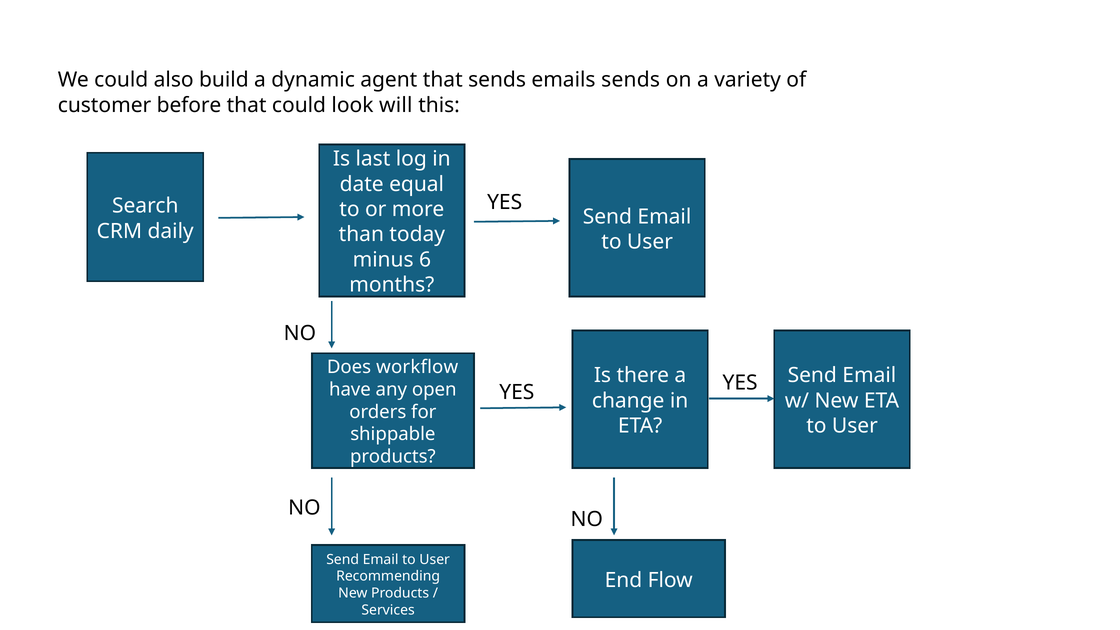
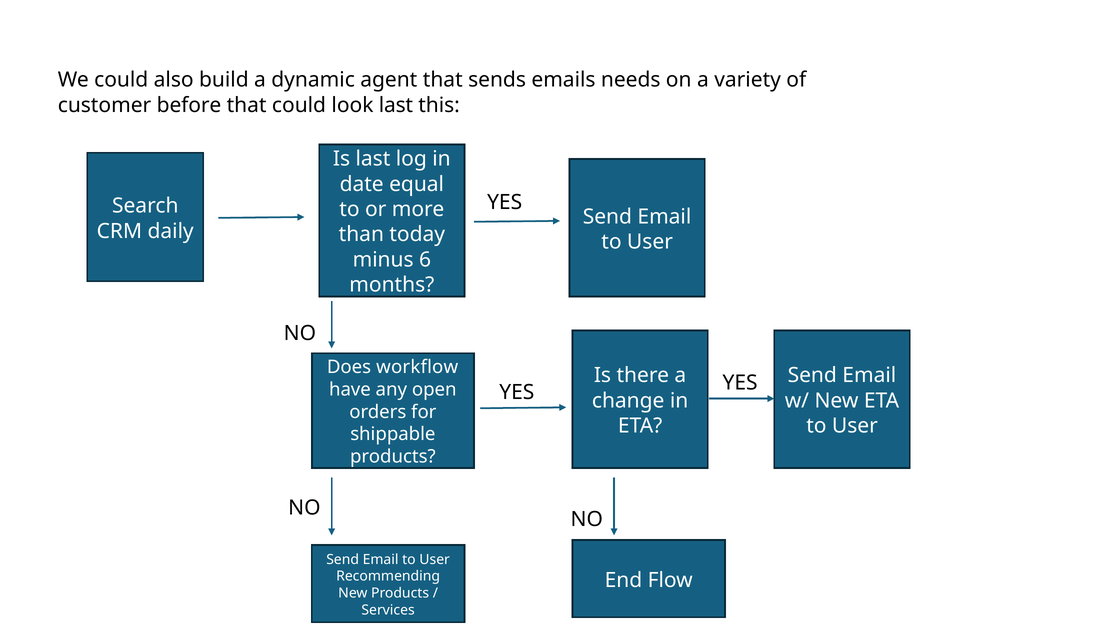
emails sends: sends -> needs
look will: will -> last
